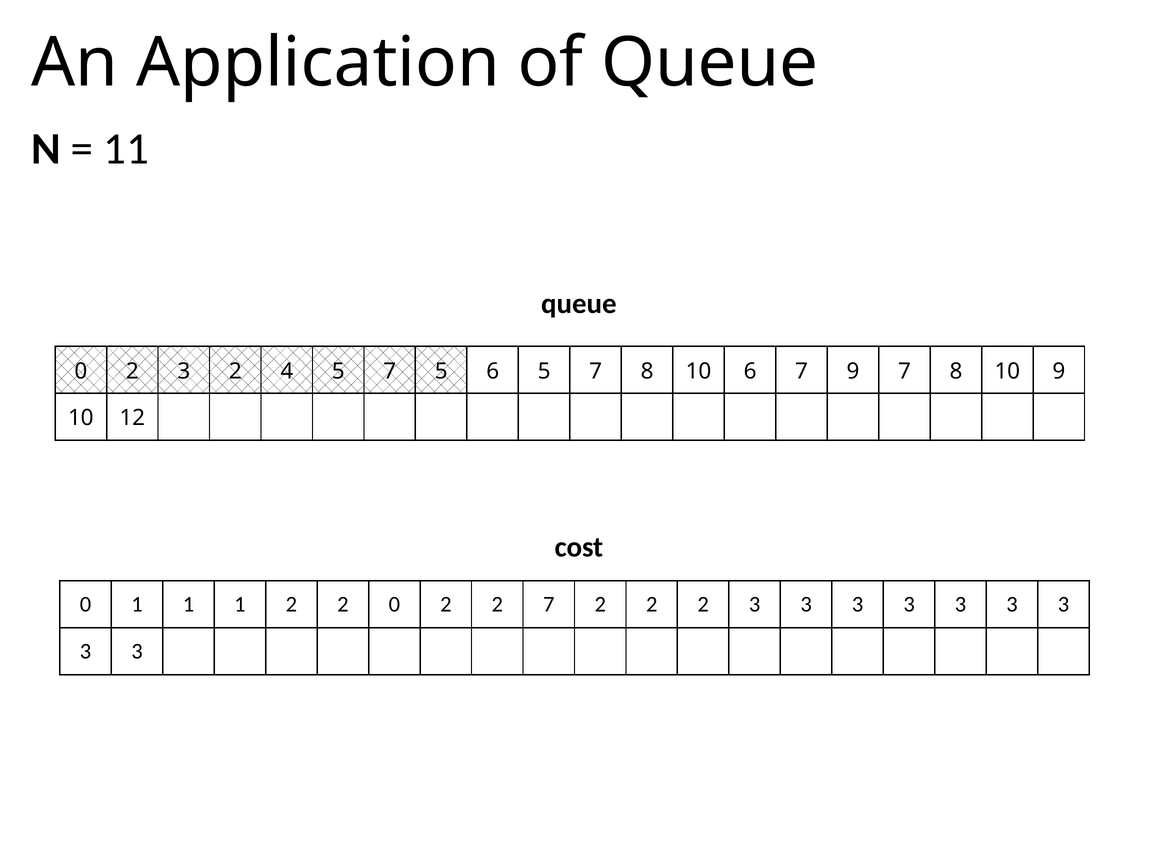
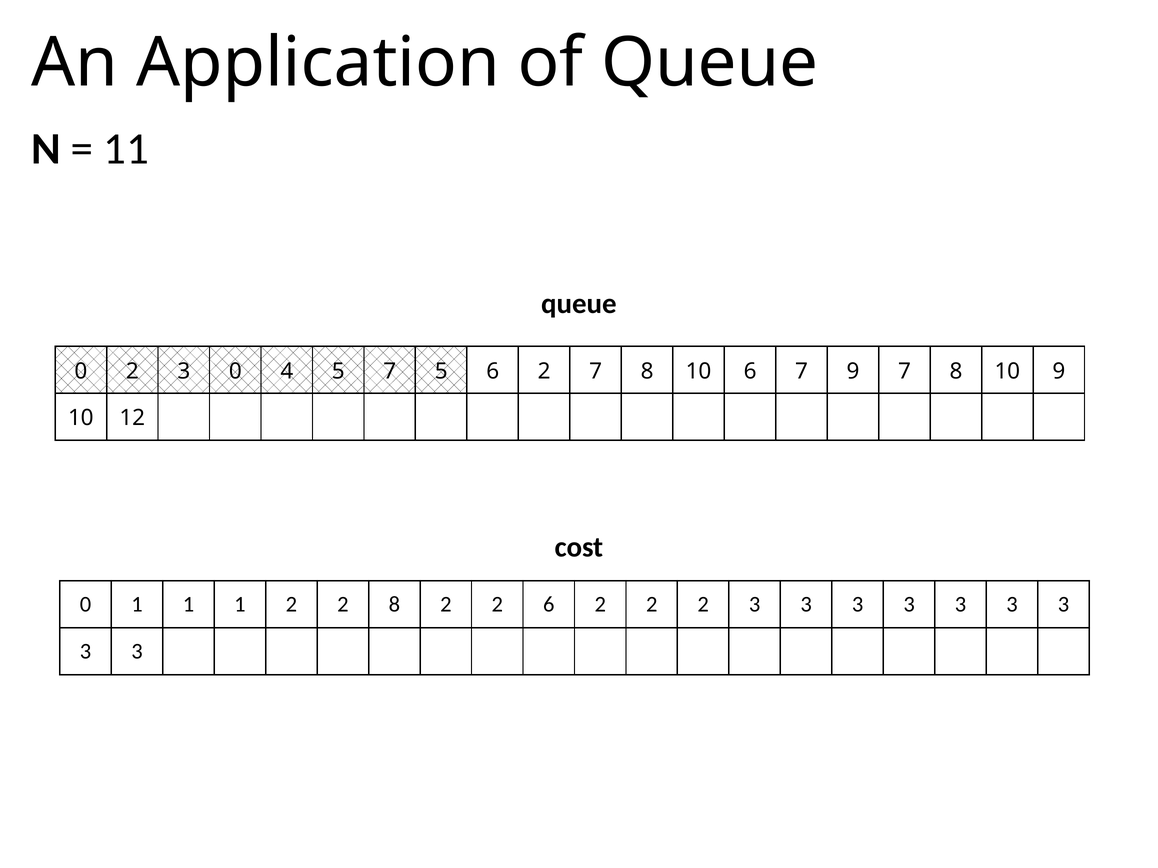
3 2: 2 -> 0
5 6 5: 5 -> 2
2 0: 0 -> 8
2 7: 7 -> 6
